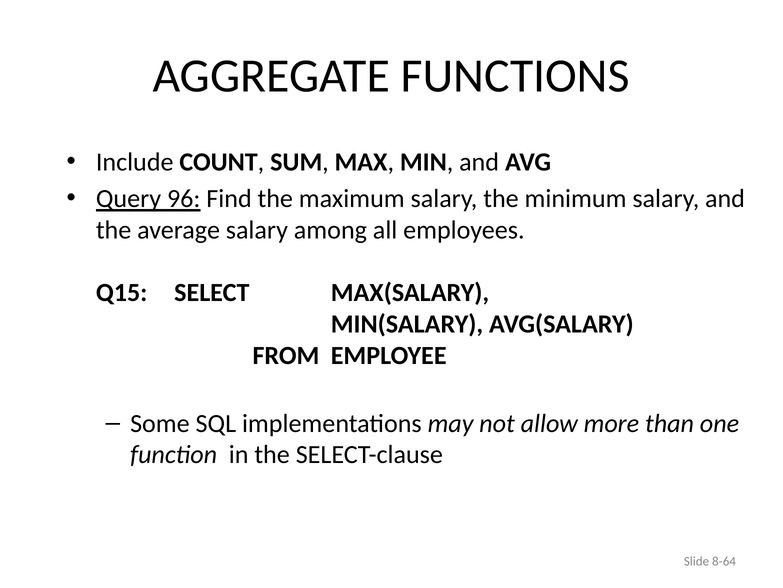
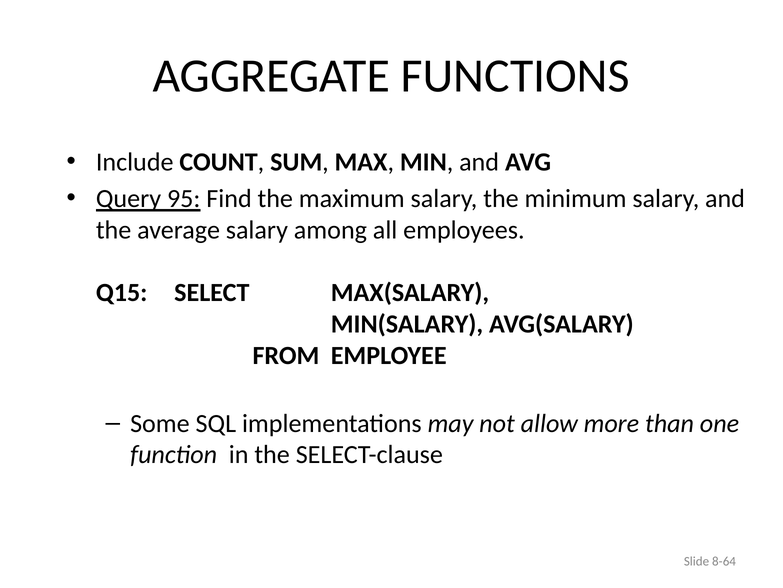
96: 96 -> 95
